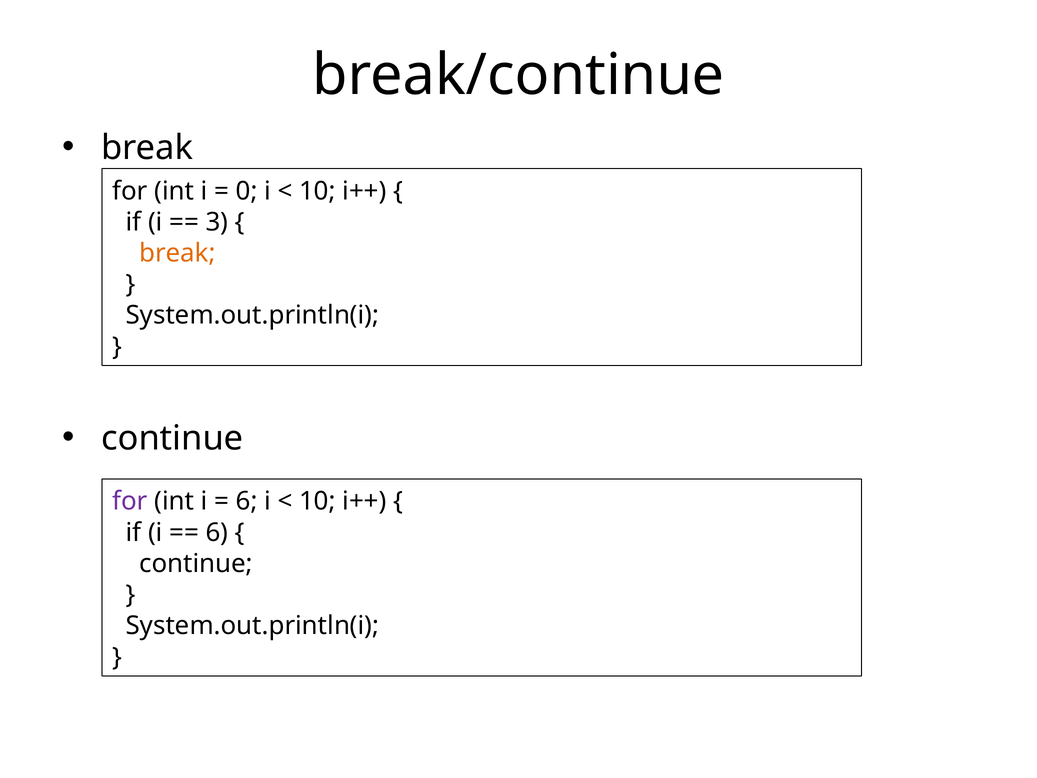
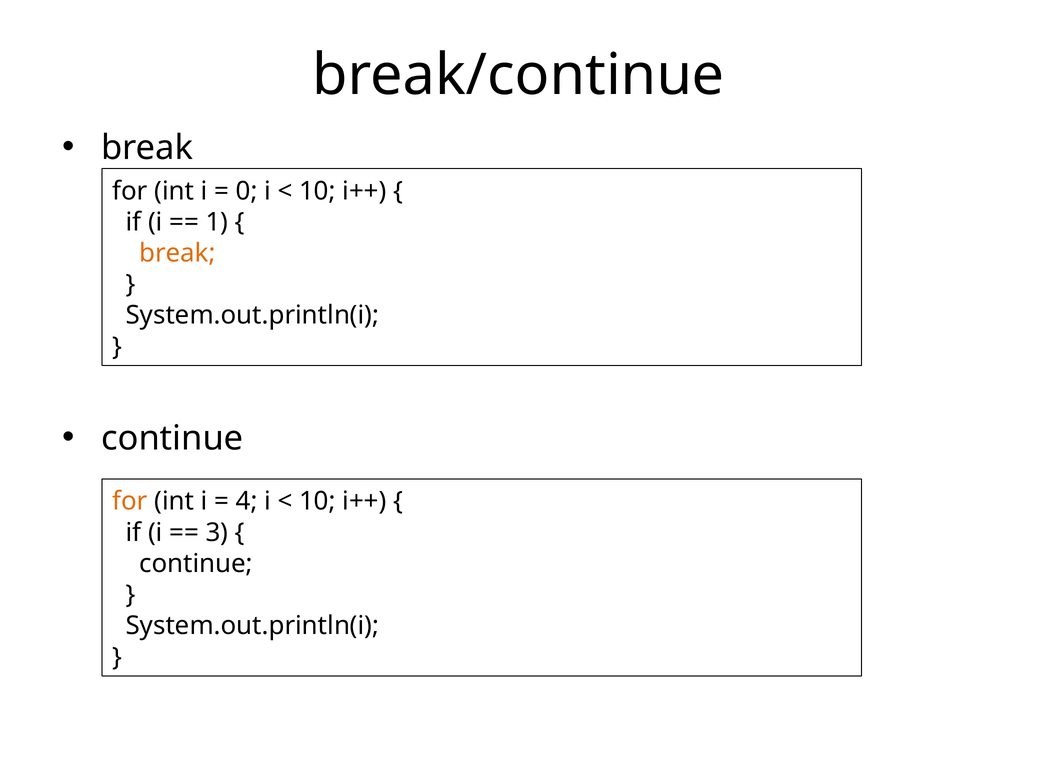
3: 3 -> 1
for at (130, 501) colour: purple -> orange
6 at (247, 501): 6 -> 4
6 at (217, 532): 6 -> 3
